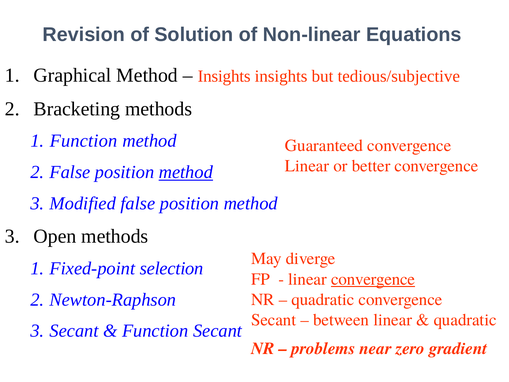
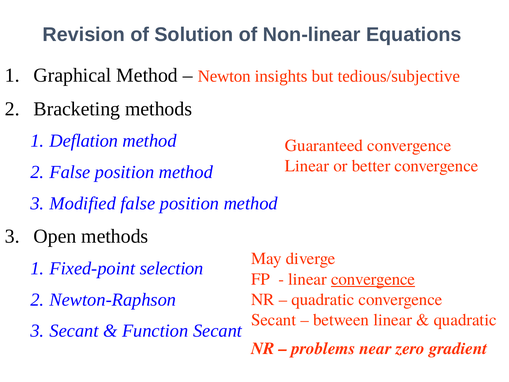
Insights at (224, 76): Insights -> Newton
Function at (84, 141): Function -> Deflation
method at (186, 172) underline: present -> none
